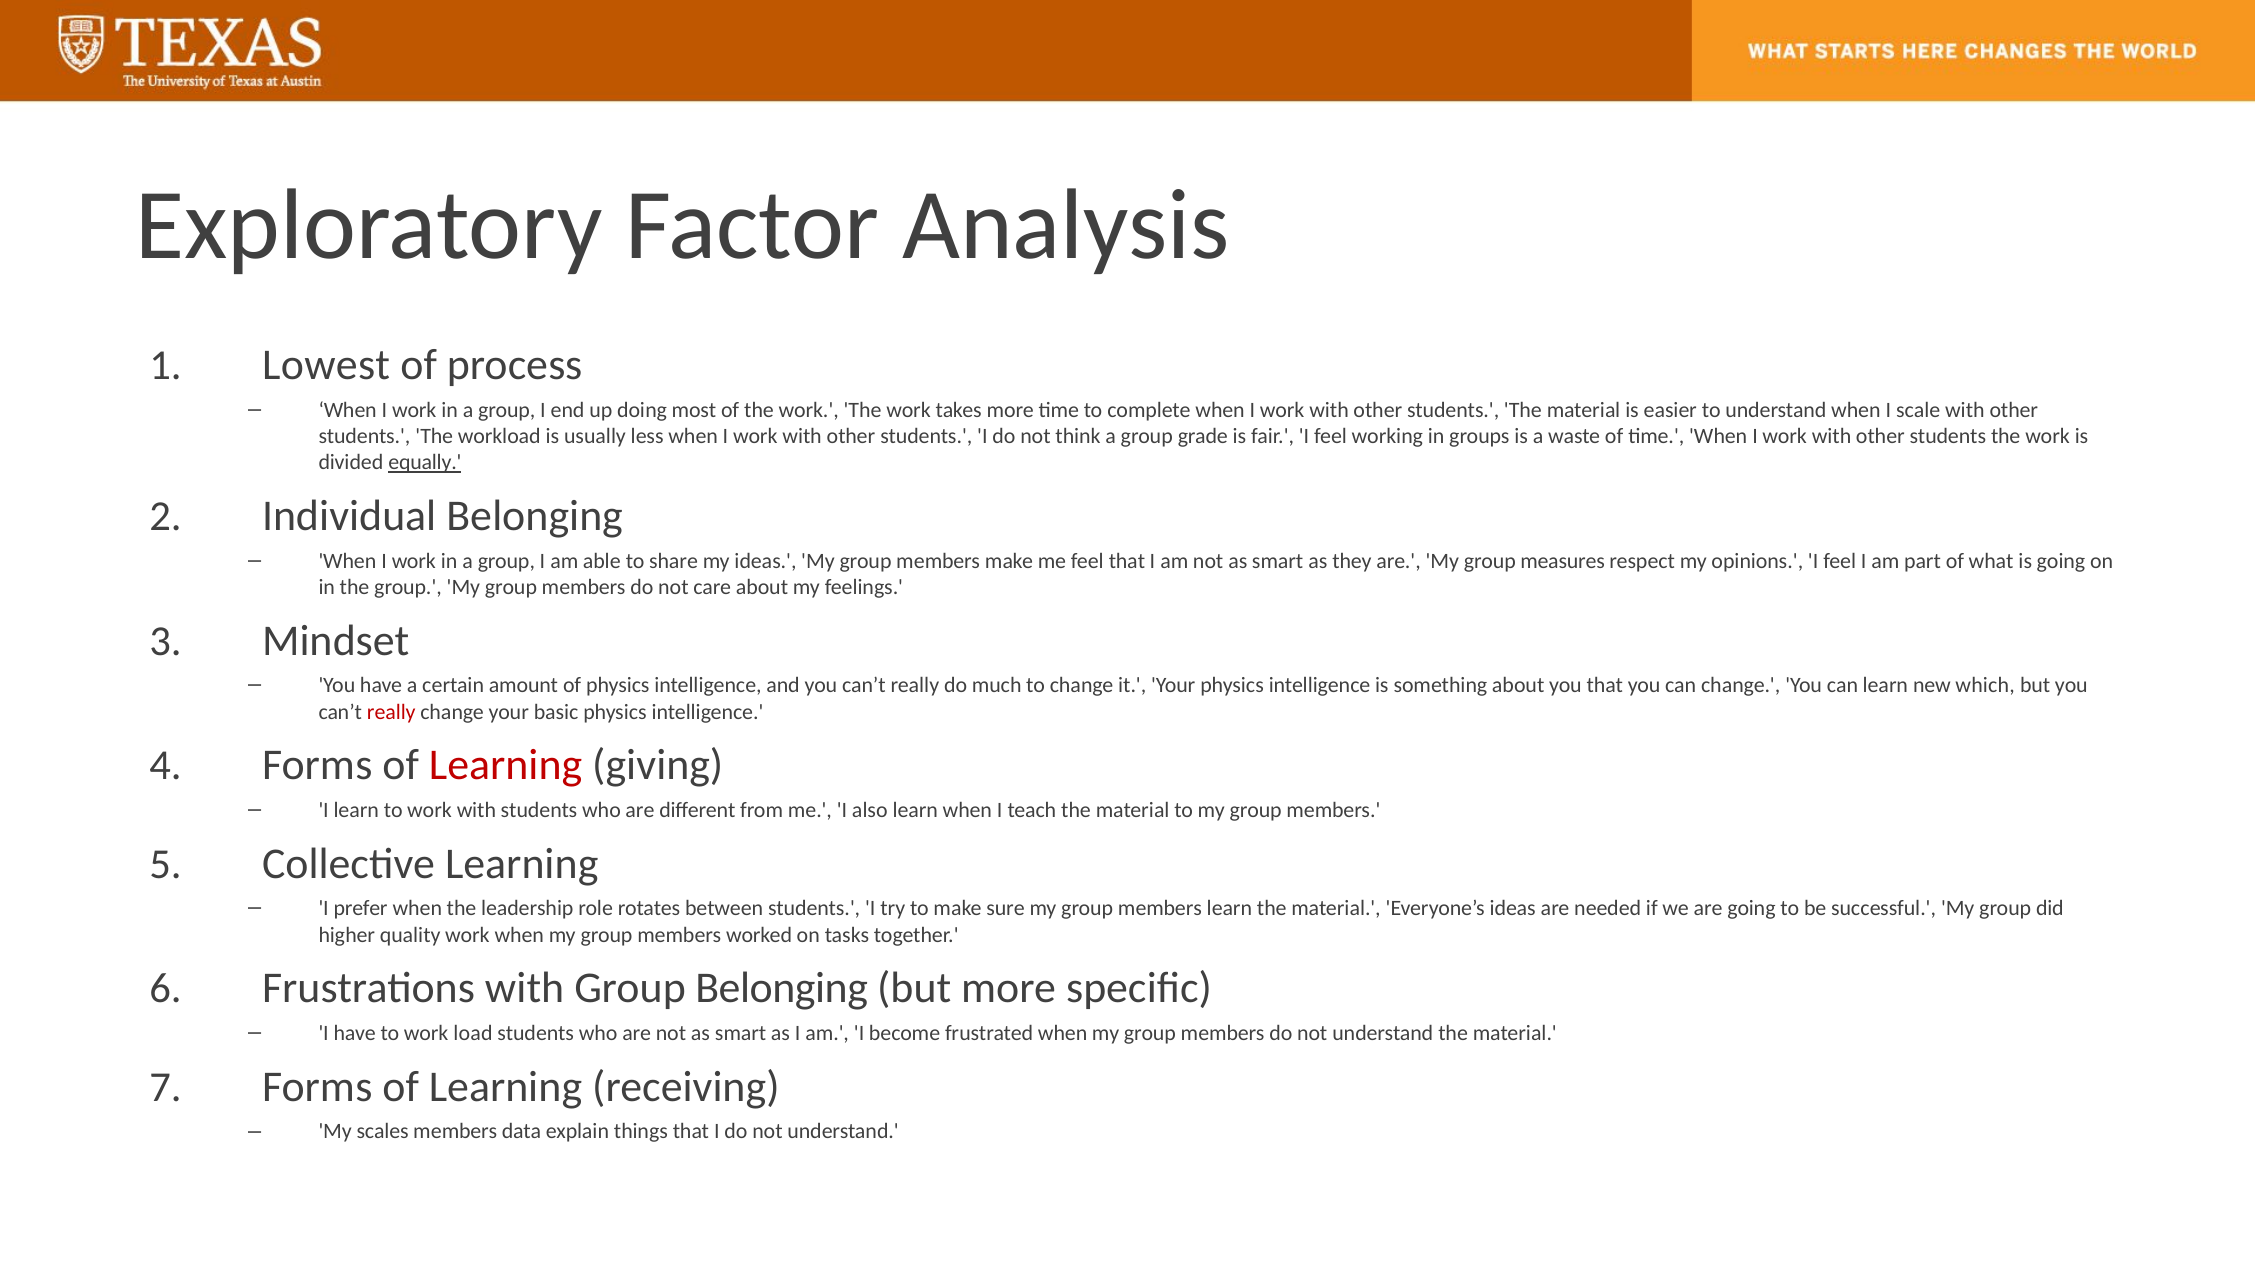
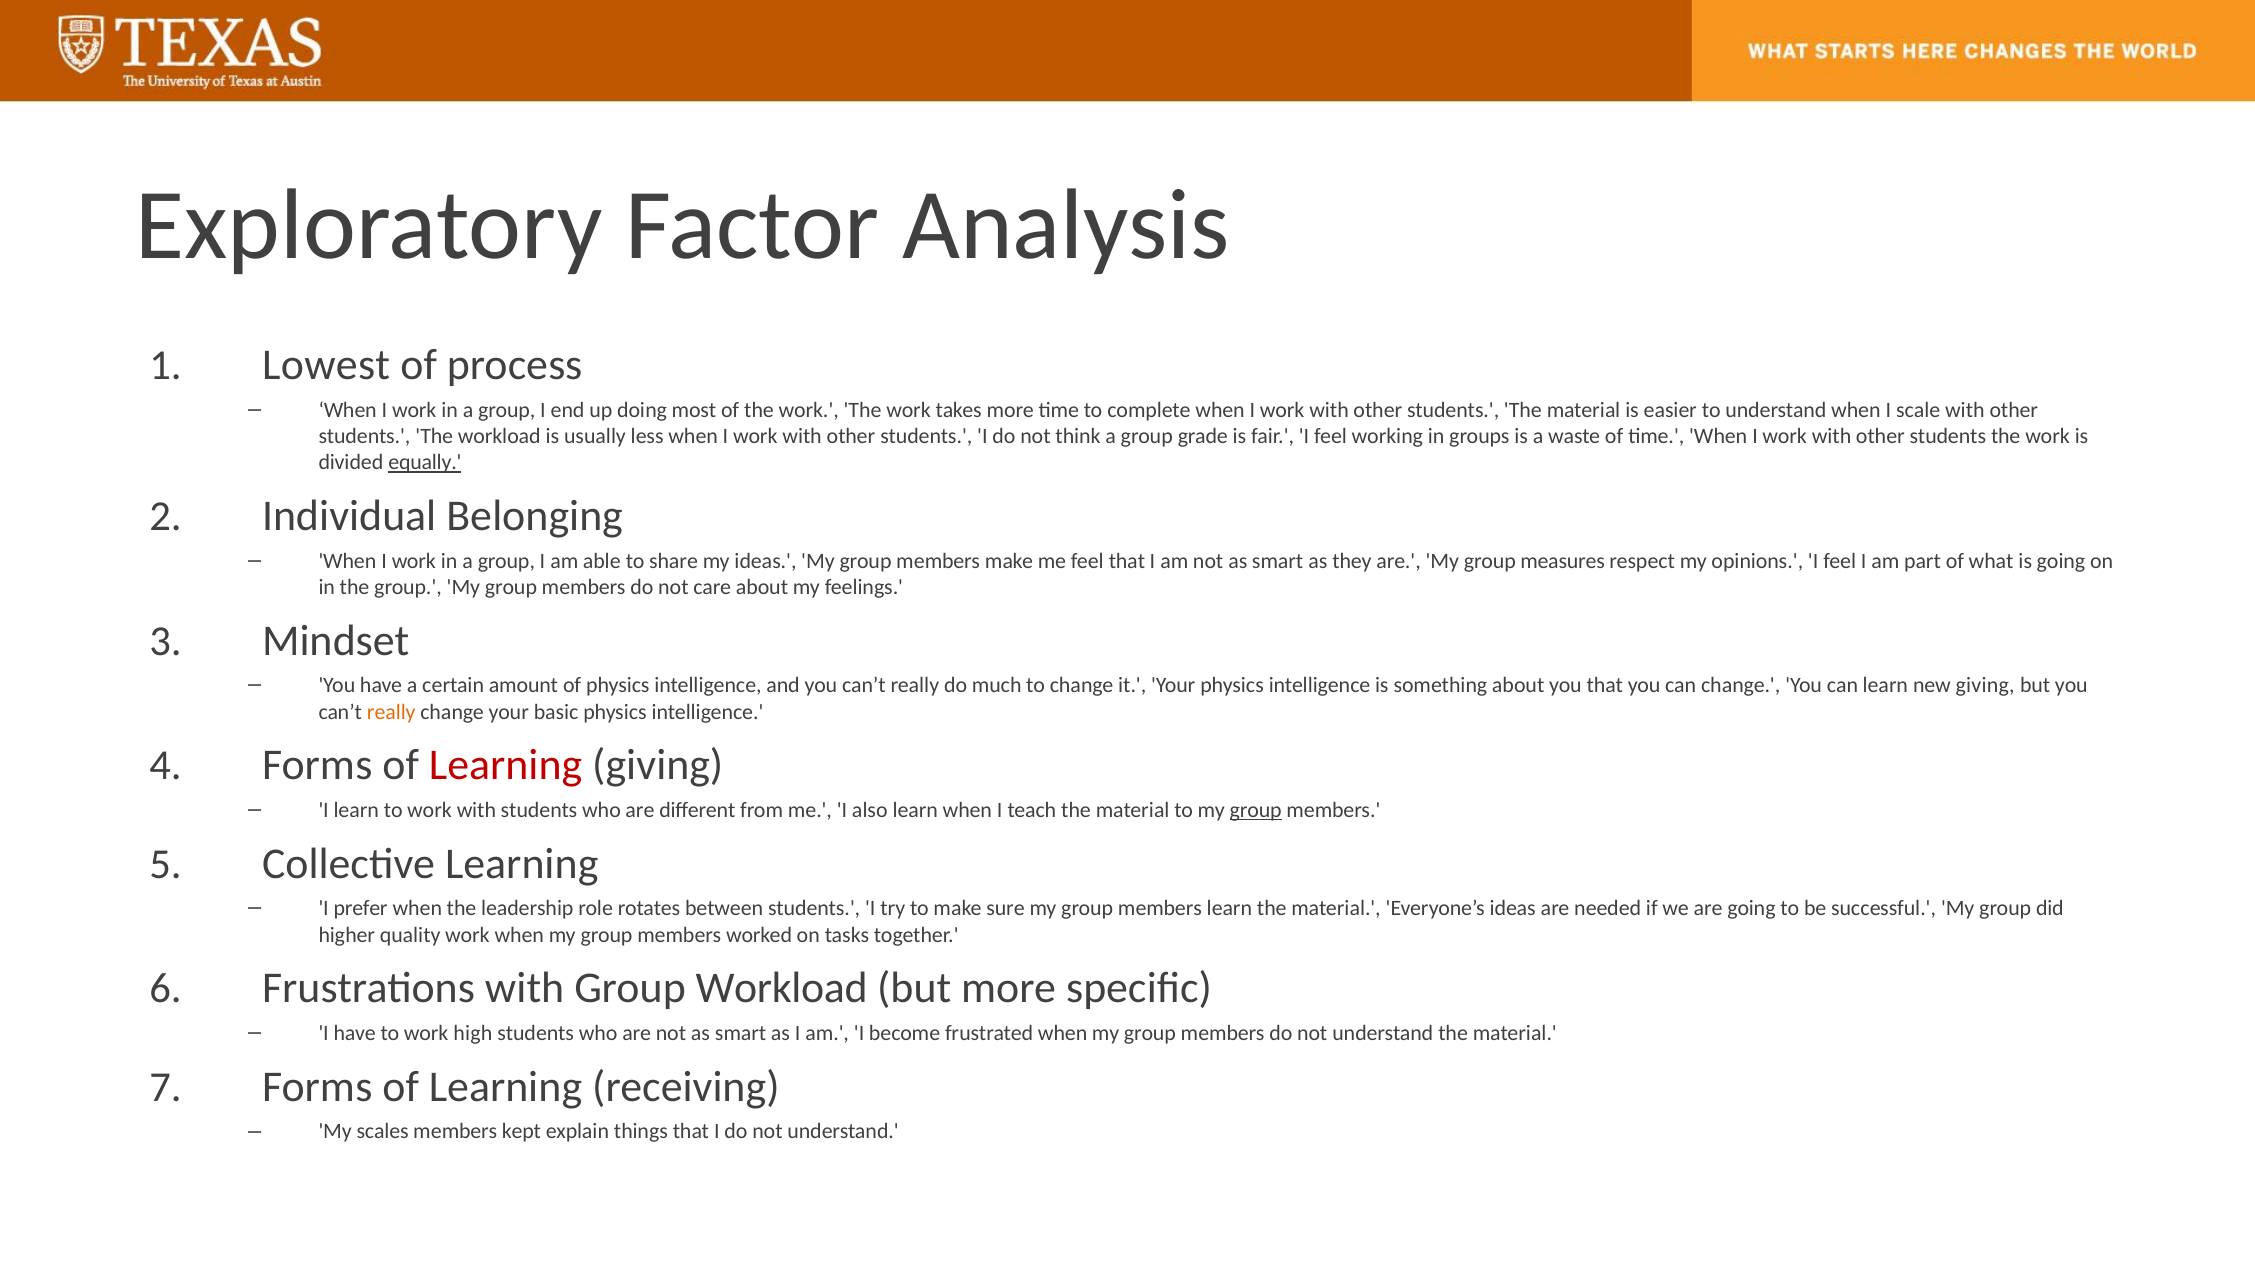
new which: which -> giving
really at (391, 712) colour: red -> orange
group at (1256, 810) underline: none -> present
Group Belonging: Belonging -> Workload
load: load -> high
data: data -> kept
